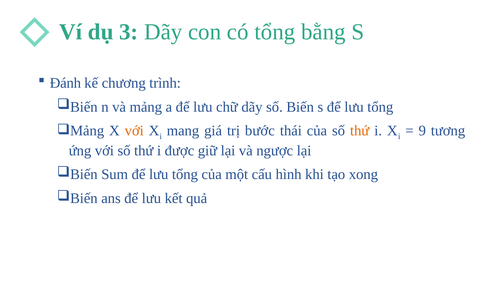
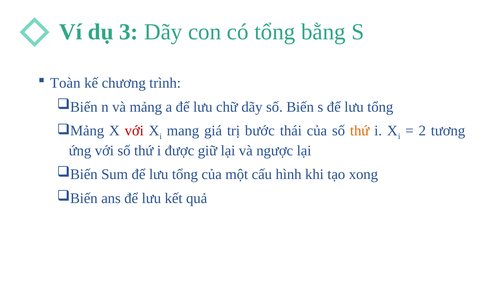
Đánh: Đánh -> Toàn
với at (134, 131) colour: orange -> red
9: 9 -> 2
